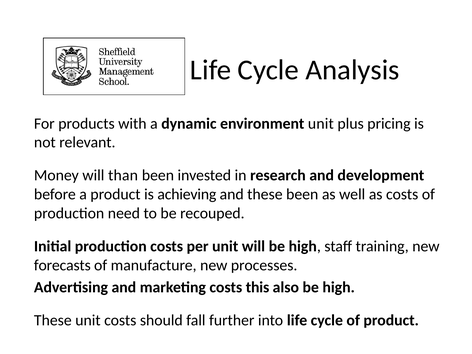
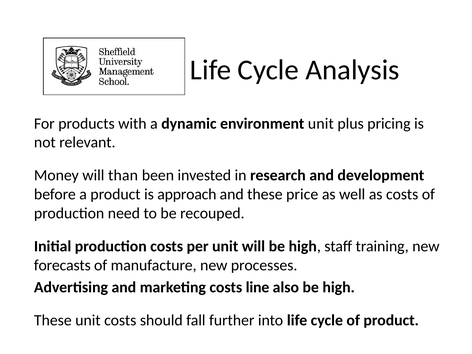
achieving: achieving -> approach
these been: been -> price
this: this -> line
